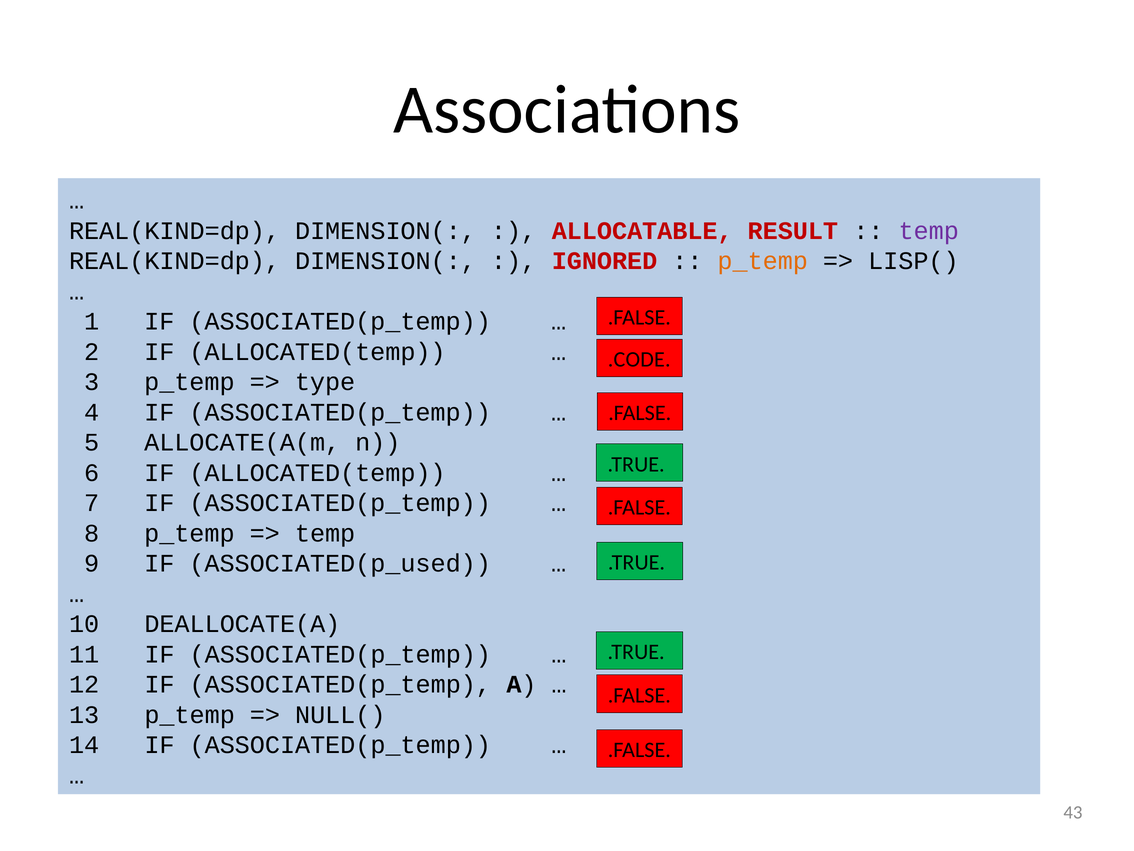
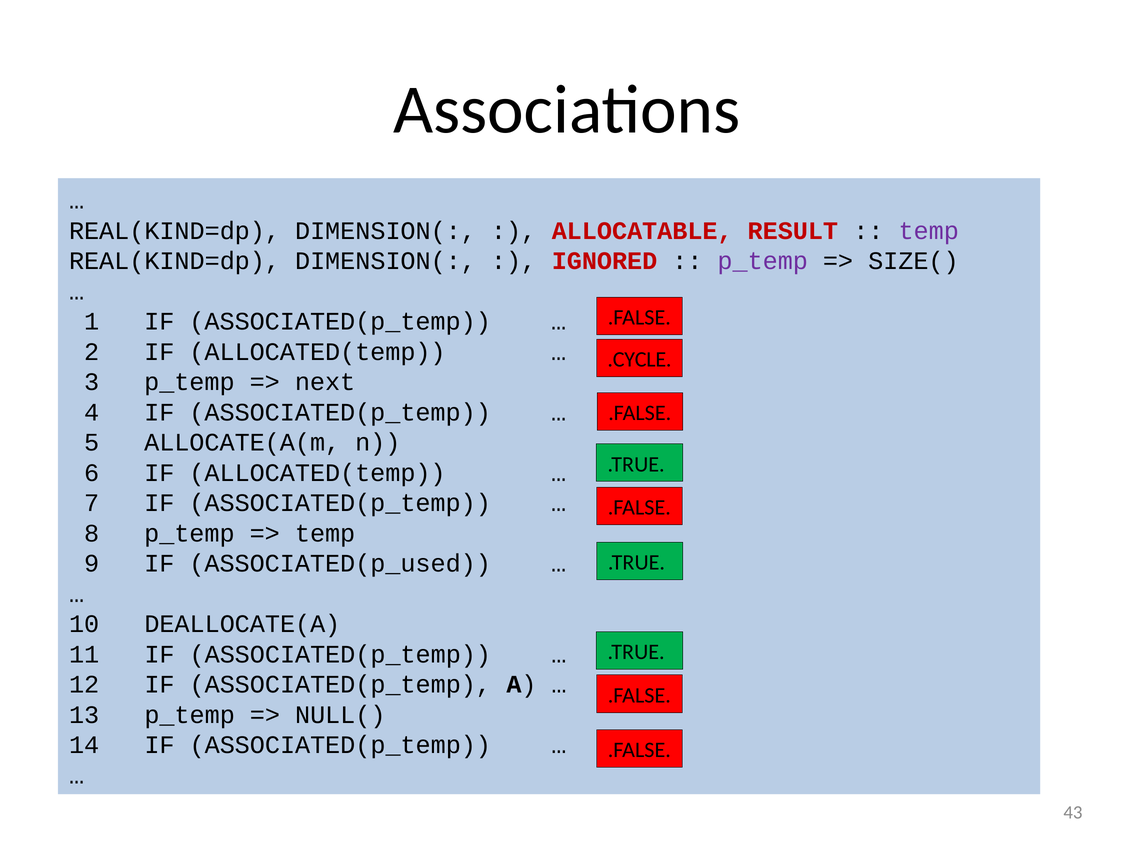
p_temp at (763, 261) colour: orange -> purple
LISP(: LISP( -> SIZE(
.CODE: .CODE -> .CYCLE
type: type -> next
